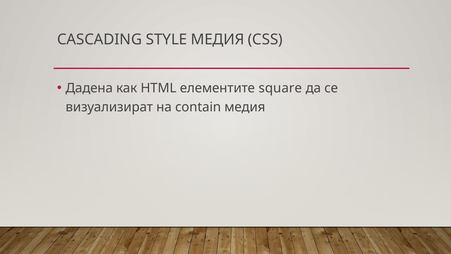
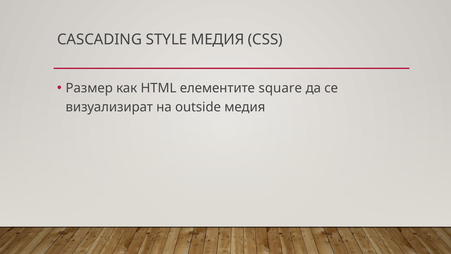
Дадена: Дадена -> Размер
contain: contain -> outside
